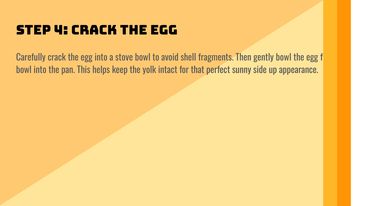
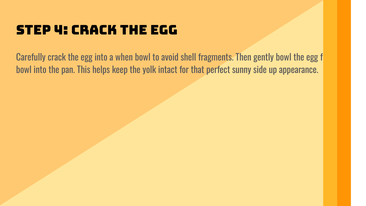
stove: stove -> when
